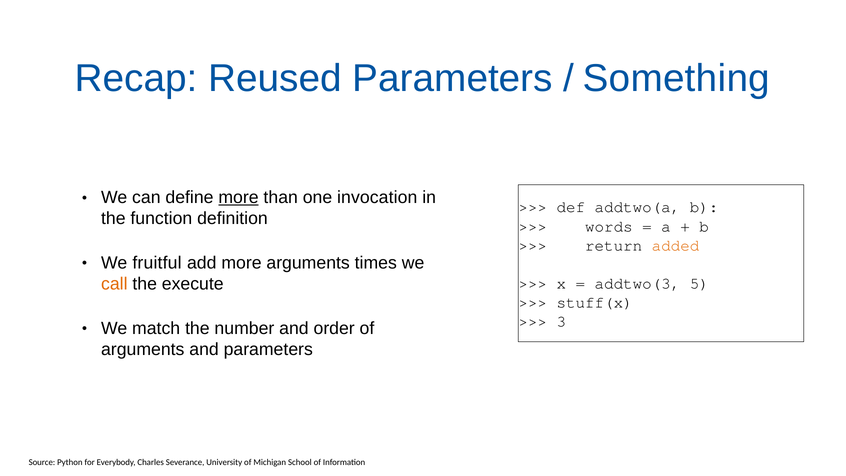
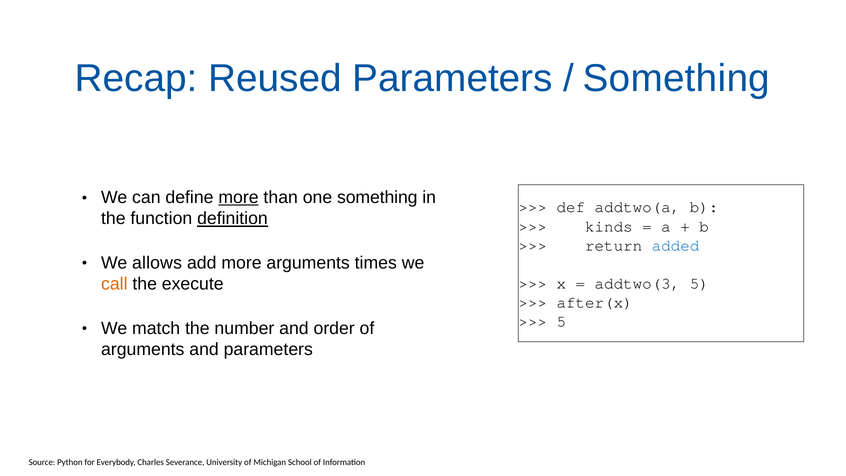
one invocation: invocation -> something
definition underline: none -> present
words: words -> kinds
added colour: orange -> blue
fruitful: fruitful -> allows
stuff(x: stuff(x -> after(x
3 at (561, 321): 3 -> 5
